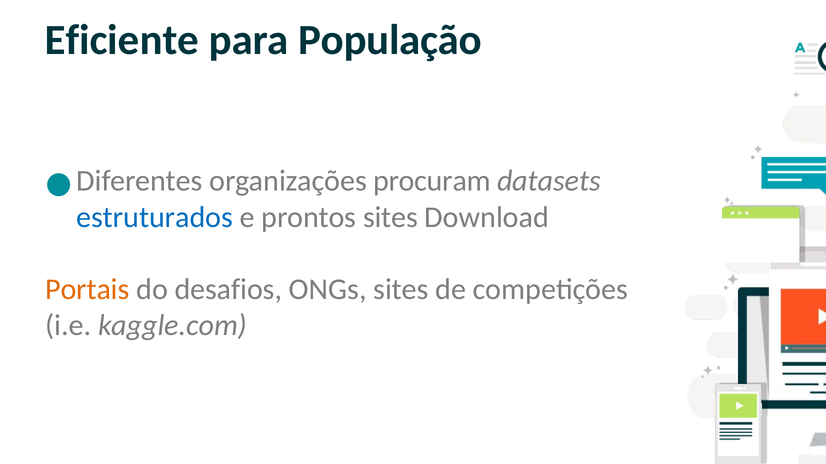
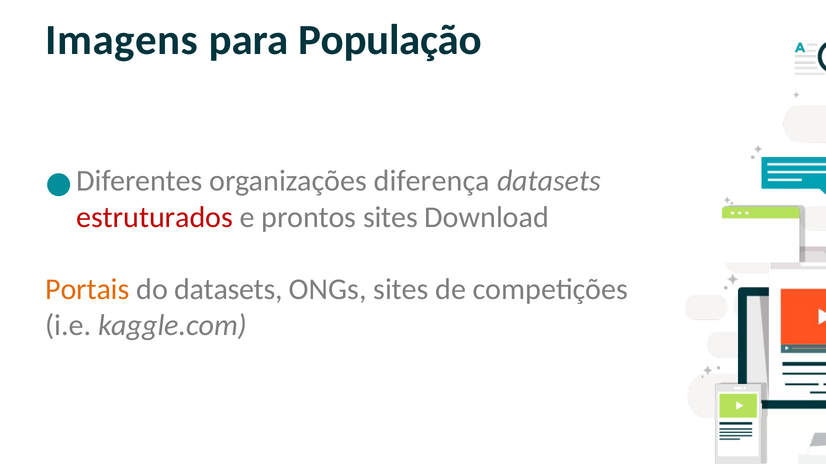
Eficiente: Eficiente -> Imagens
procuram: procuram -> diferença
estruturados colour: blue -> red
do desafios: desafios -> datasets
